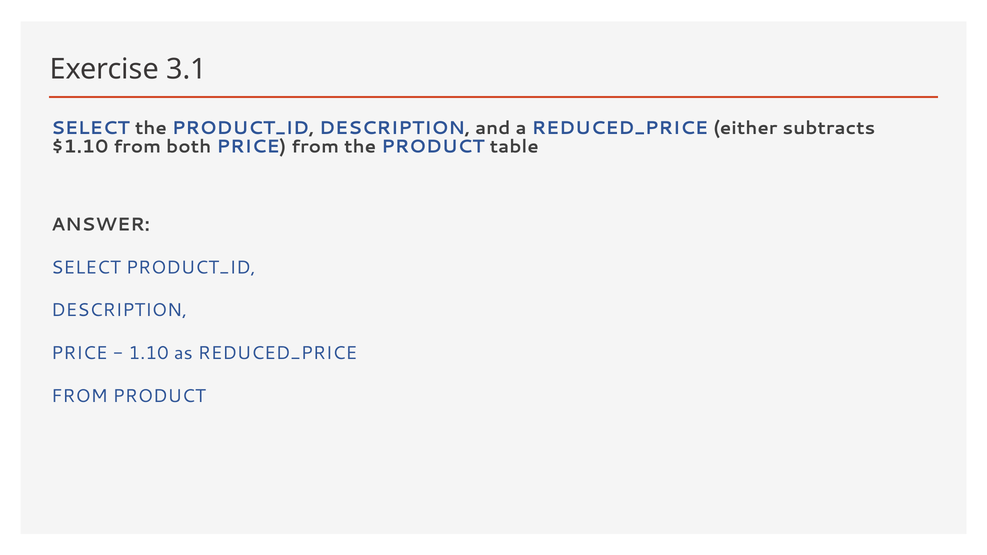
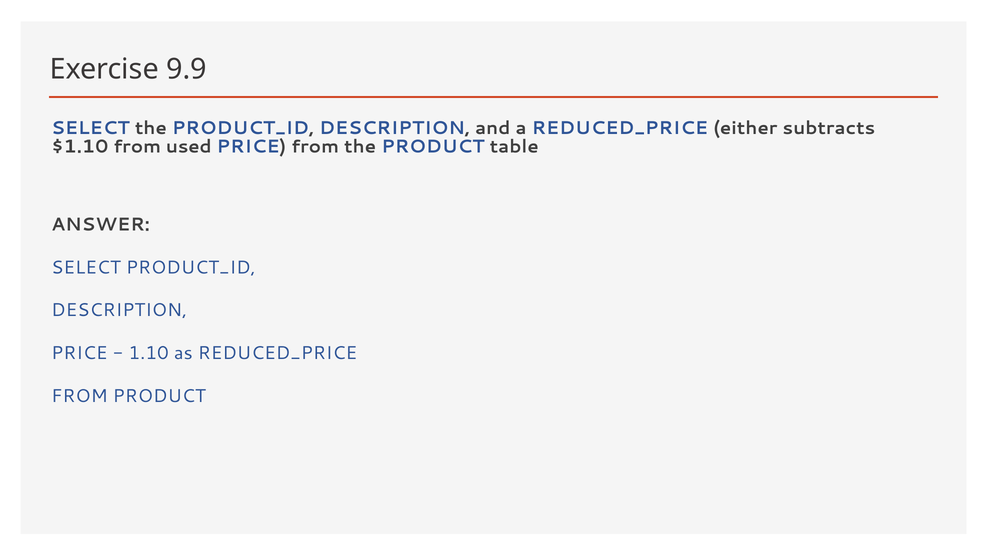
3.1: 3.1 -> 9.9
both: both -> used
